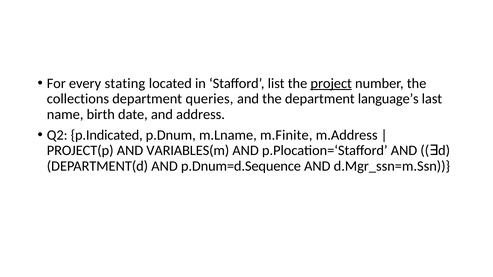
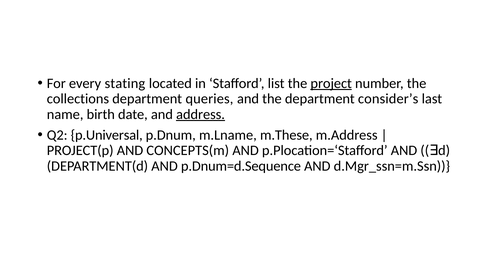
language’s: language’s -> consider’s
address underline: none -> present
p.Indicated: p.Indicated -> p.Universal
m.Finite: m.Finite -> m.These
VARIABLES(m: VARIABLES(m -> CONCEPTS(m
